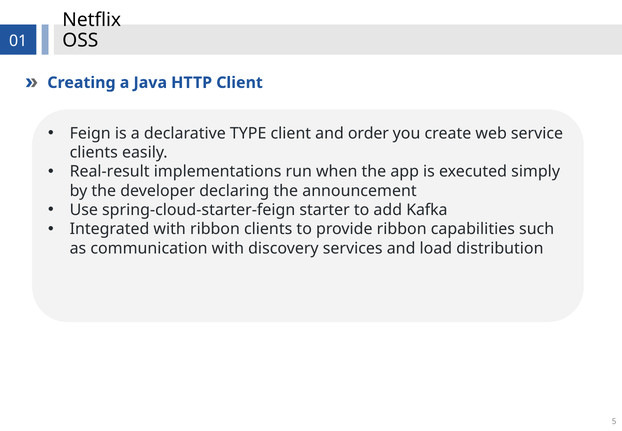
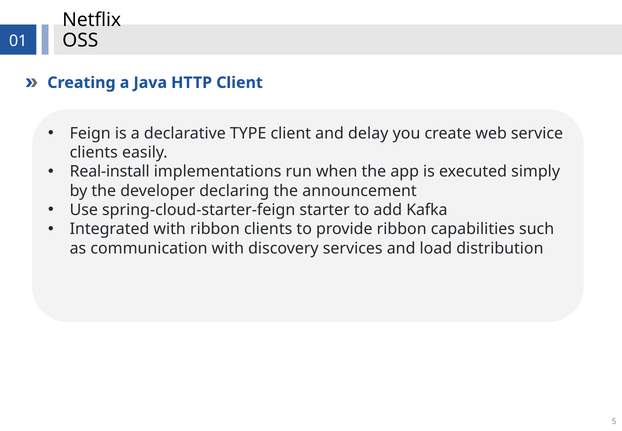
order: order -> delay
Real-result: Real-result -> Real-install
